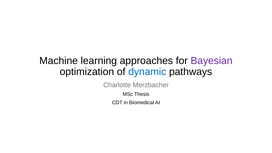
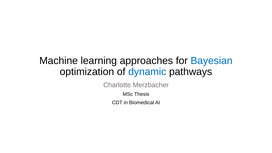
Bayesian colour: purple -> blue
